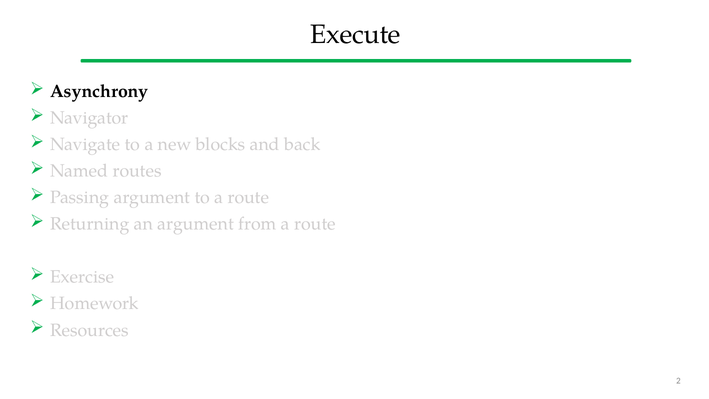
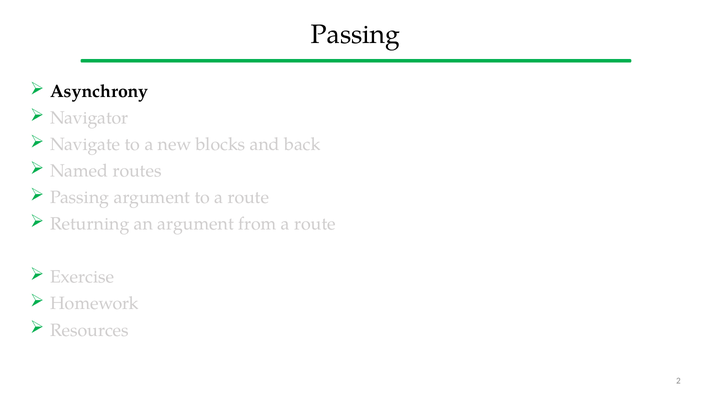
Execute at (356, 34): Execute -> Passing
